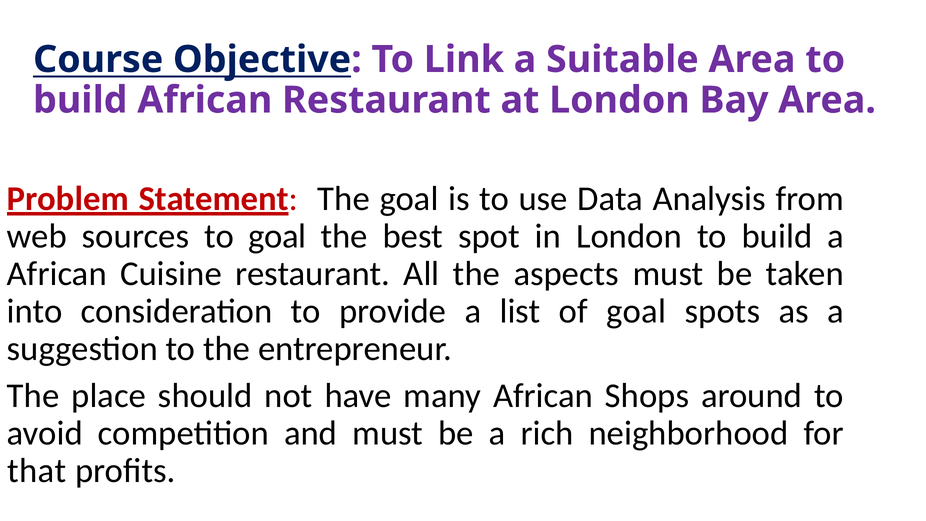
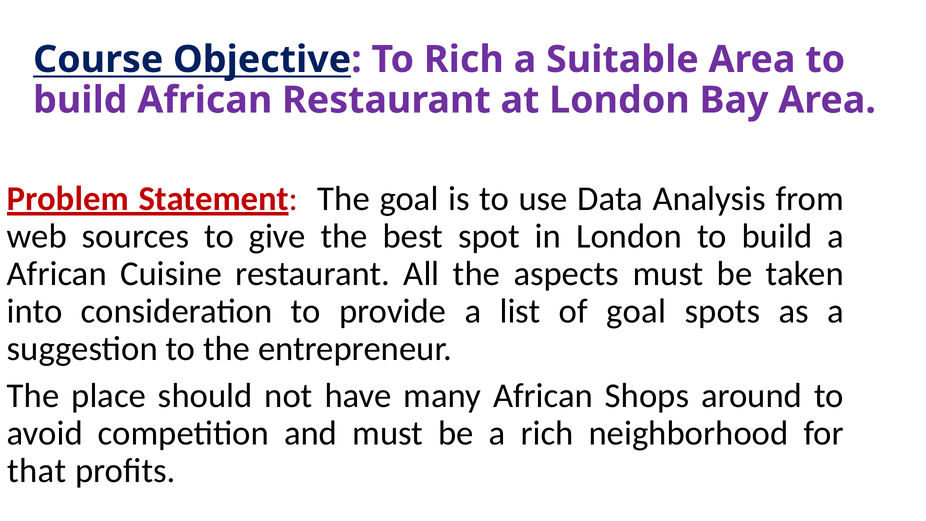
To Link: Link -> Rich
to goal: goal -> give
